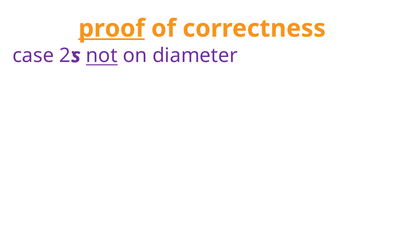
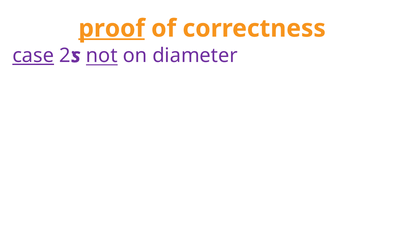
case underline: none -> present
